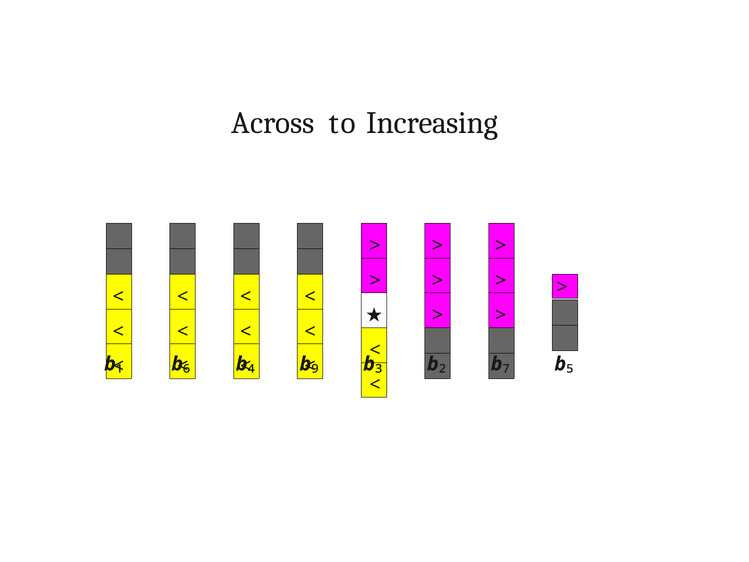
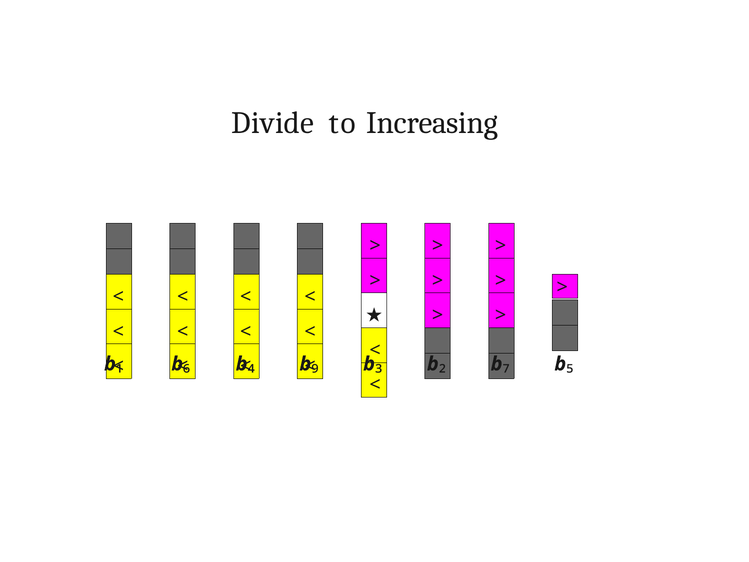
Across: Across -> Divide
